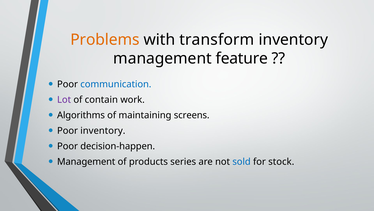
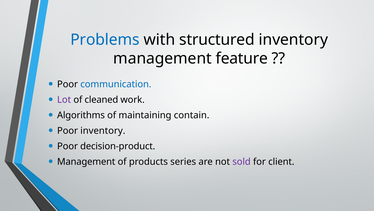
Problems colour: orange -> blue
transform: transform -> structured
contain: contain -> cleaned
screens: screens -> contain
decision-happen: decision-happen -> decision-product
sold colour: blue -> purple
stock: stock -> client
